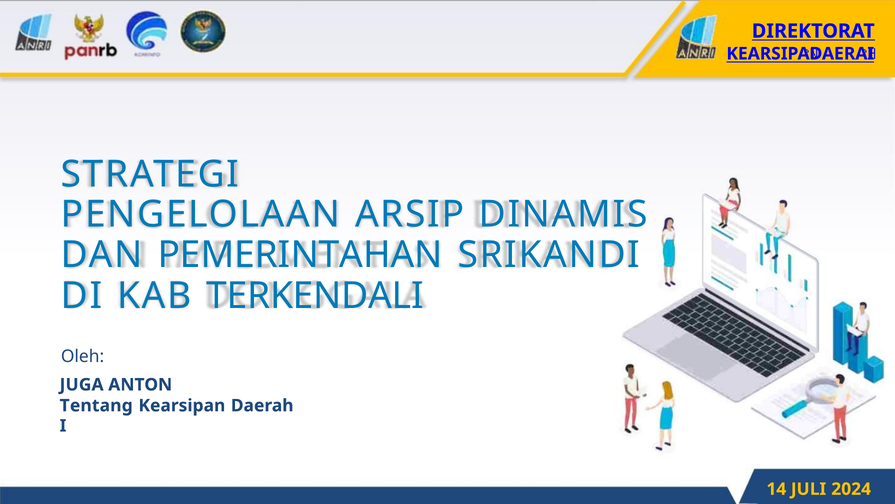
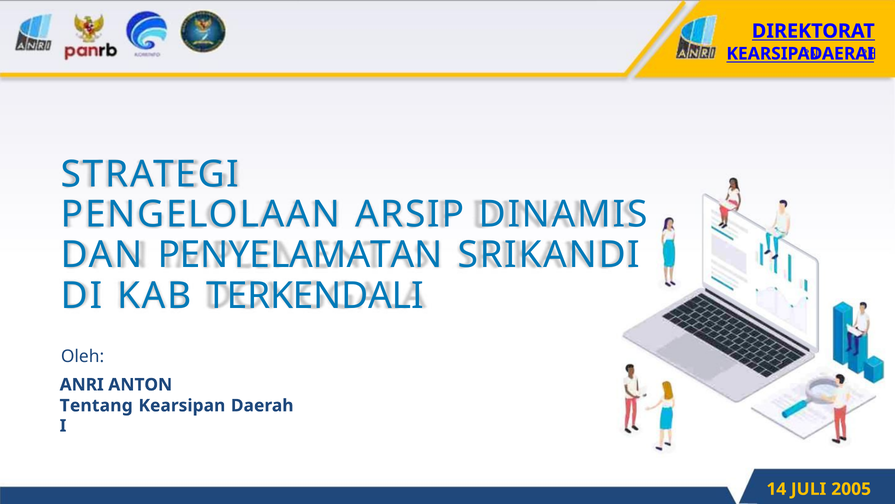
PEMERINTAHAN: PEMERINTAHAN -> PENYELAMATAN
JUGA: JUGA -> ANRI
2024: 2024 -> 2005
